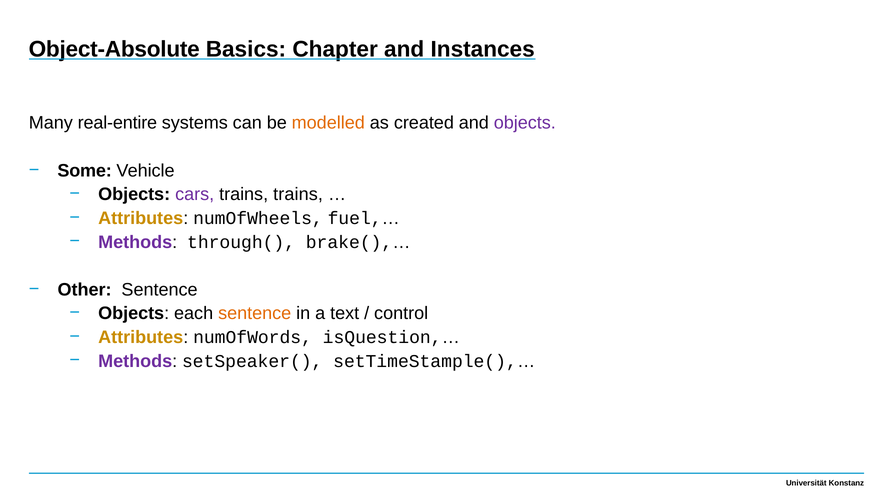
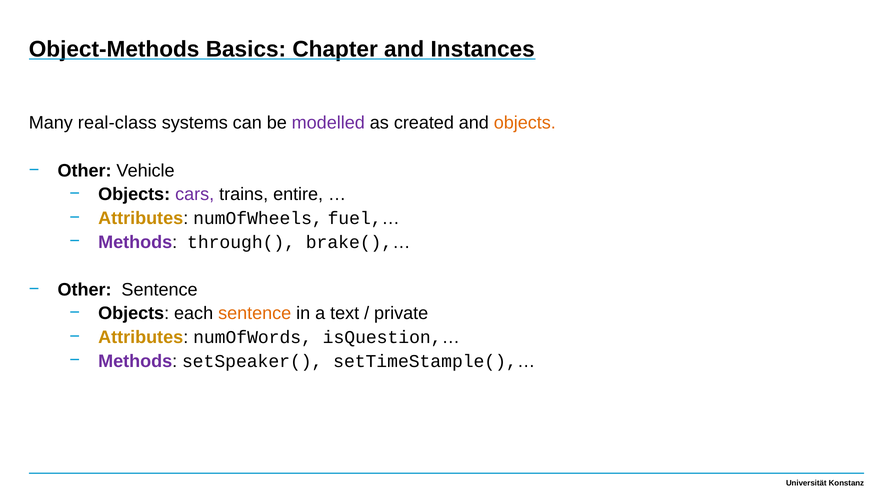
Object-Absolute: Object-Absolute -> Object-Methods
real-entire: real-entire -> real-class
modelled colour: orange -> purple
objects at (525, 123) colour: purple -> orange
Some at (85, 171): Some -> Other
trains trains: trains -> entire
control: control -> private
